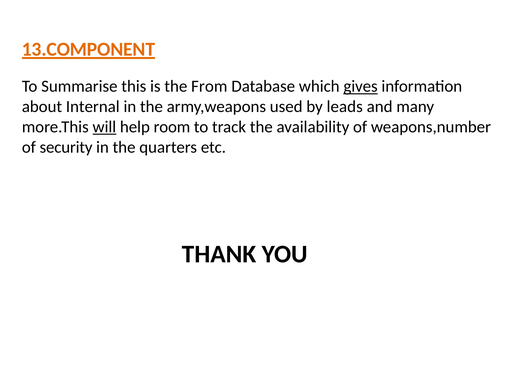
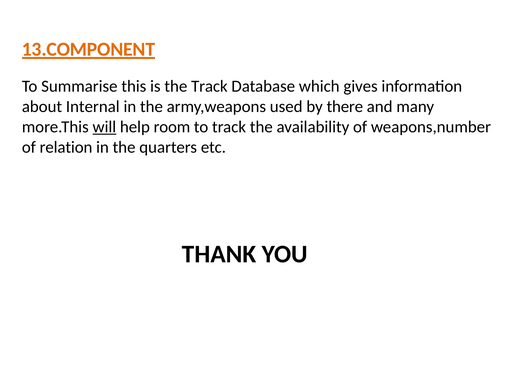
the From: From -> Track
gives underline: present -> none
leads: leads -> there
security: security -> relation
